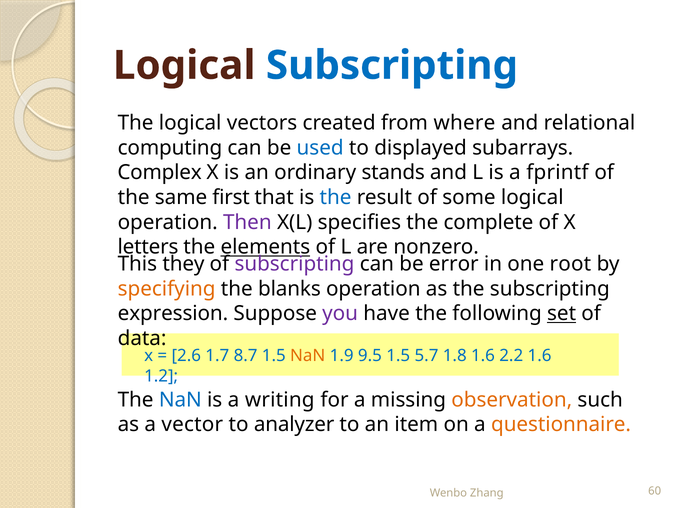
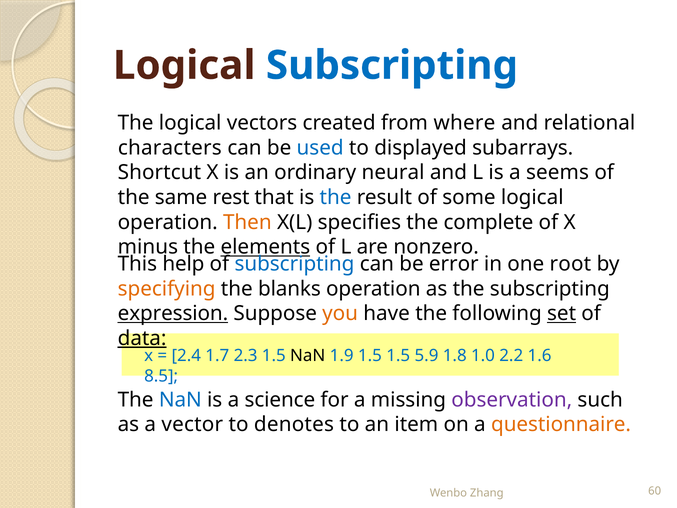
computing: computing -> characters
Complex: Complex -> Shortcut
stands: stands -> neural
fprintf: fprintf -> seems
first: first -> rest
Then colour: purple -> orange
letters: letters -> minus
they: they -> help
subscripting at (294, 264) colour: purple -> blue
expression underline: none -> present
you colour: purple -> orange
data underline: none -> present
2.6: 2.6 -> 2.4
8.7: 8.7 -> 2.3
NaN at (308, 356) colour: orange -> black
1.9 9.5: 9.5 -> 1.5
5.7: 5.7 -> 5.9
1.8 1.6: 1.6 -> 1.0
1.2: 1.2 -> 8.5
writing: writing -> science
observation colour: orange -> purple
analyzer: analyzer -> denotes
